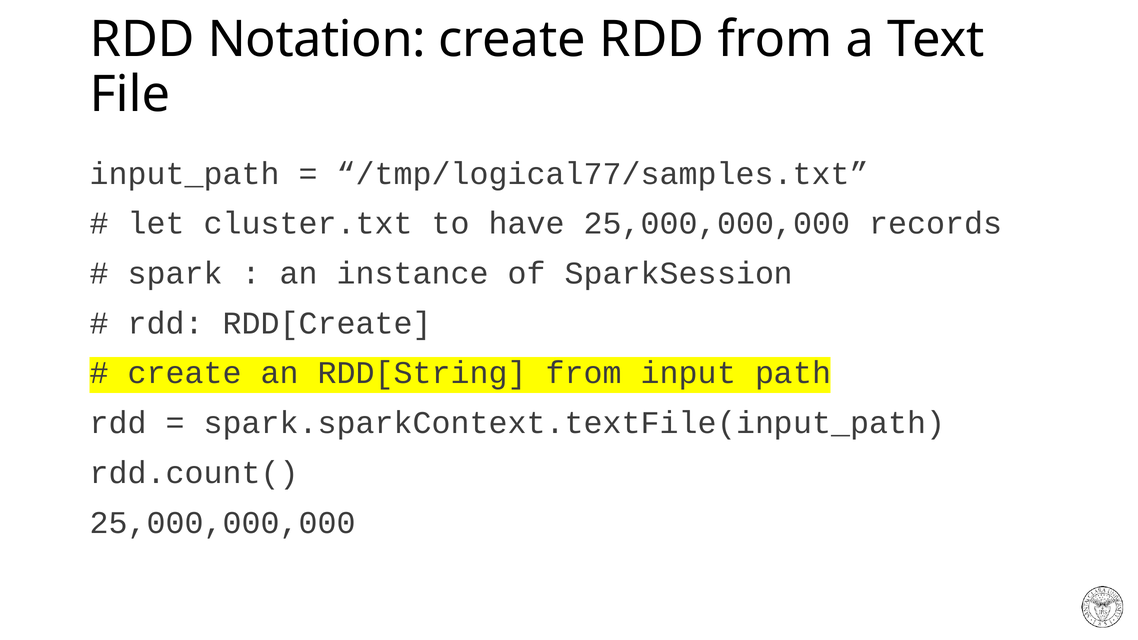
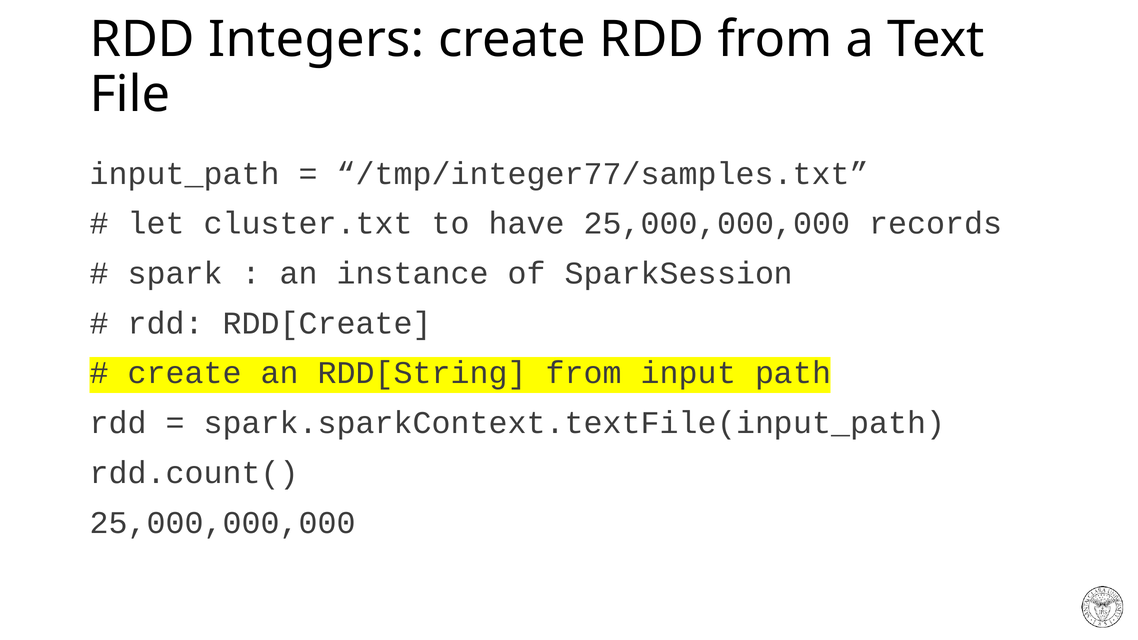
Notation: Notation -> Integers
/tmp/logical77/samples.txt: /tmp/logical77/samples.txt -> /tmp/integer77/samples.txt
